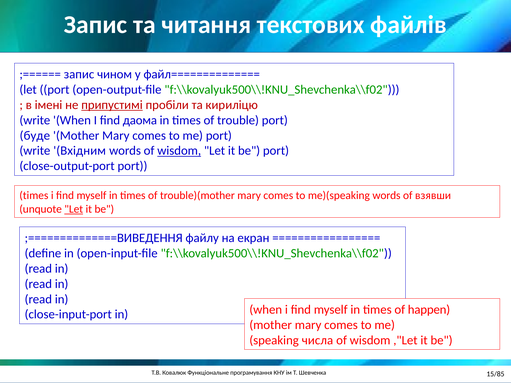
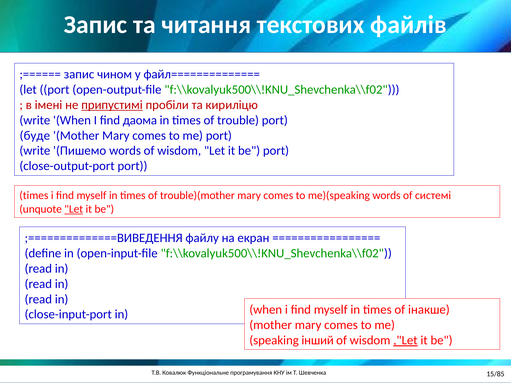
Вхідним: Вхідним -> Пишемо
wisdom at (179, 151) underline: present -> none
взявши: взявши -> системі
happen: happen -> інакше
числа: числа -> інший
,"Let underline: none -> present
